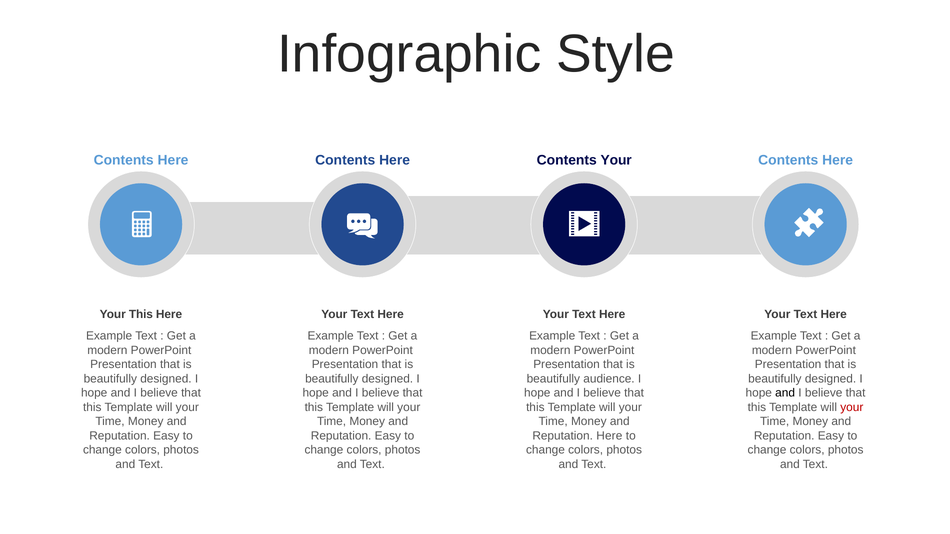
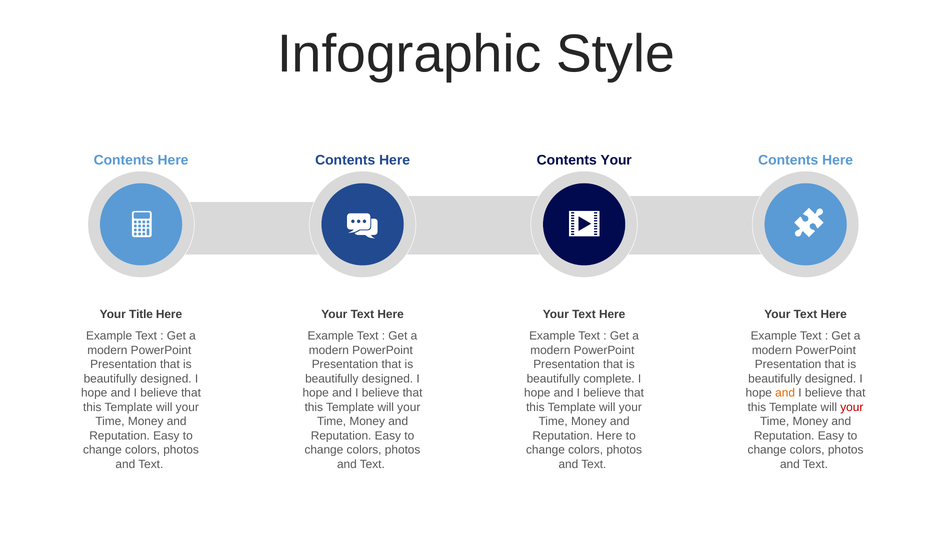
Your This: This -> Title
audience: audience -> complete
and at (785, 393) colour: black -> orange
